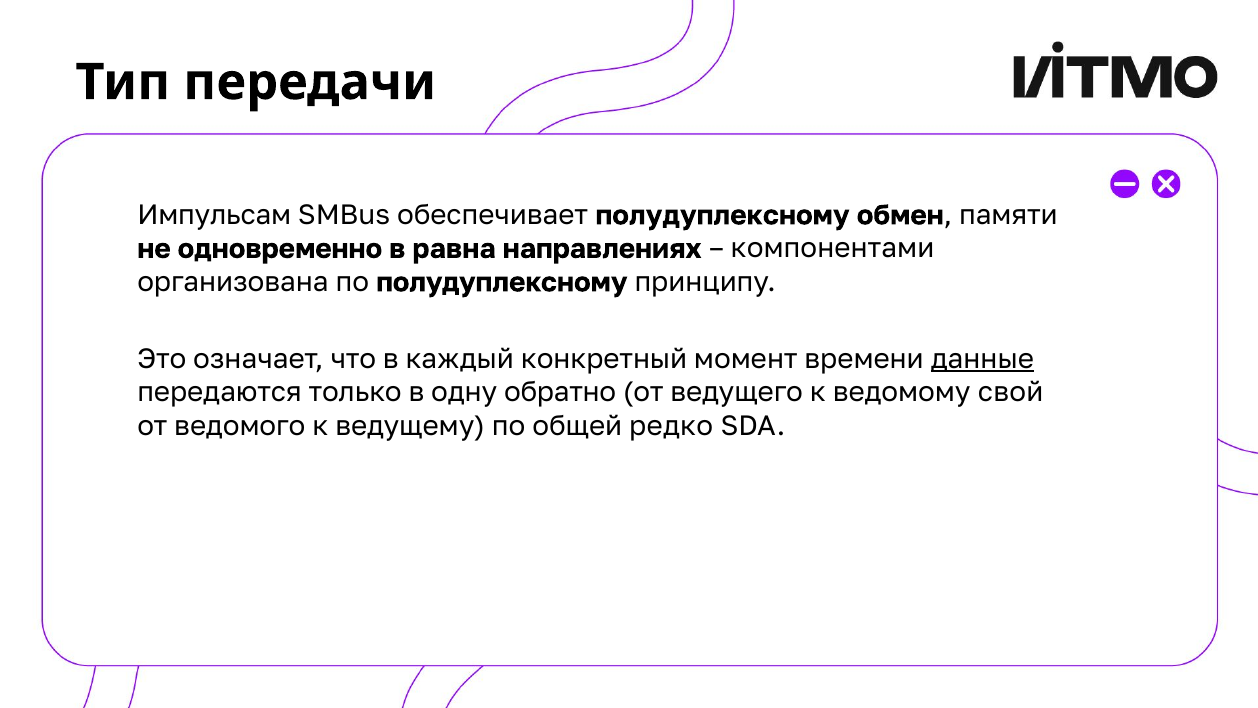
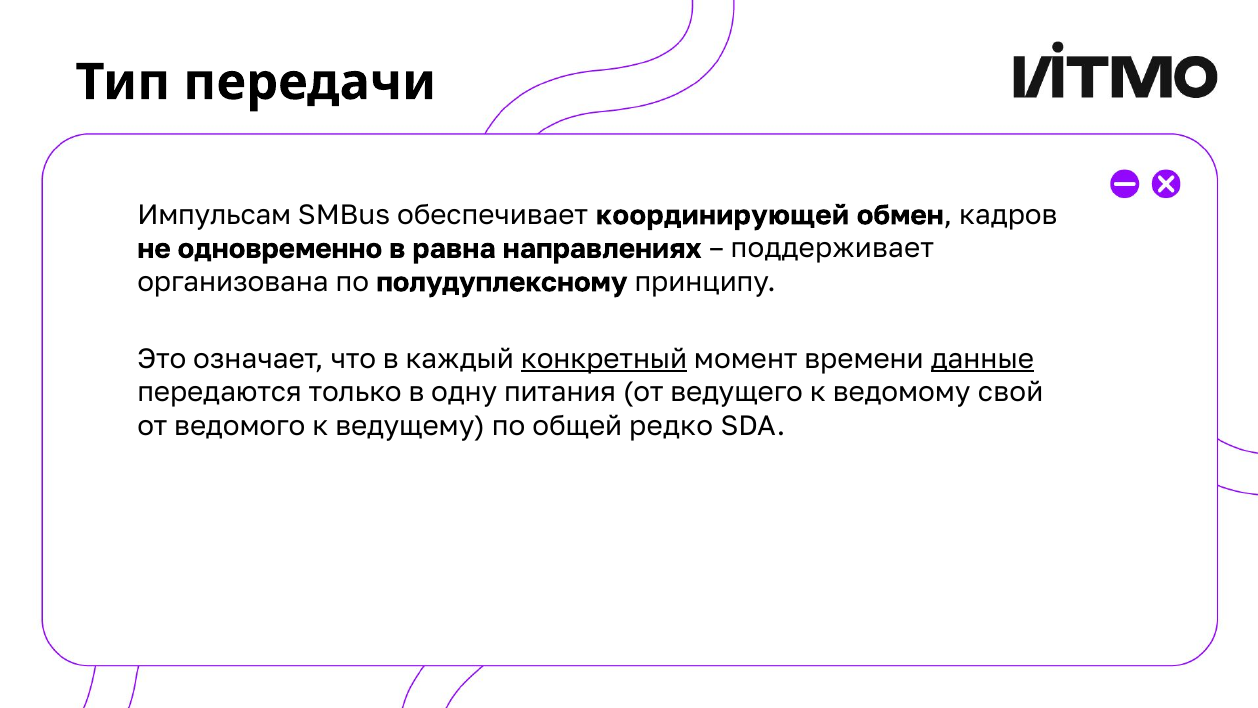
обеспечивает полудуплексному: полудуплексному -> координирующей
памяти: памяти -> кадров
компонентами: компонентами -> поддерживает
конкретный underline: none -> present
обратно: обратно -> питания
